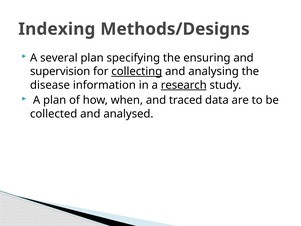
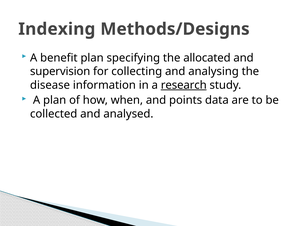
several: several -> benefit
ensuring: ensuring -> allocated
collecting underline: present -> none
traced: traced -> points
